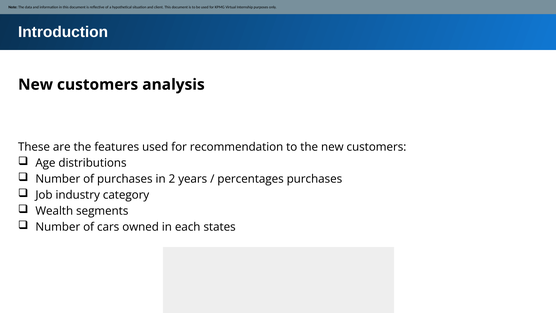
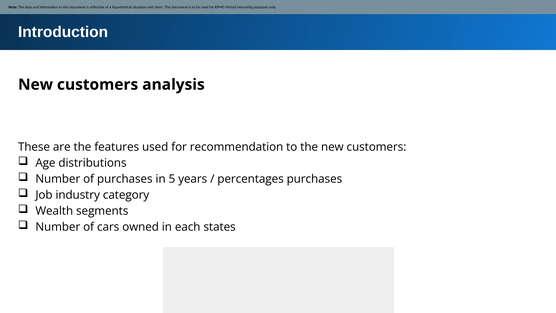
2: 2 -> 5
